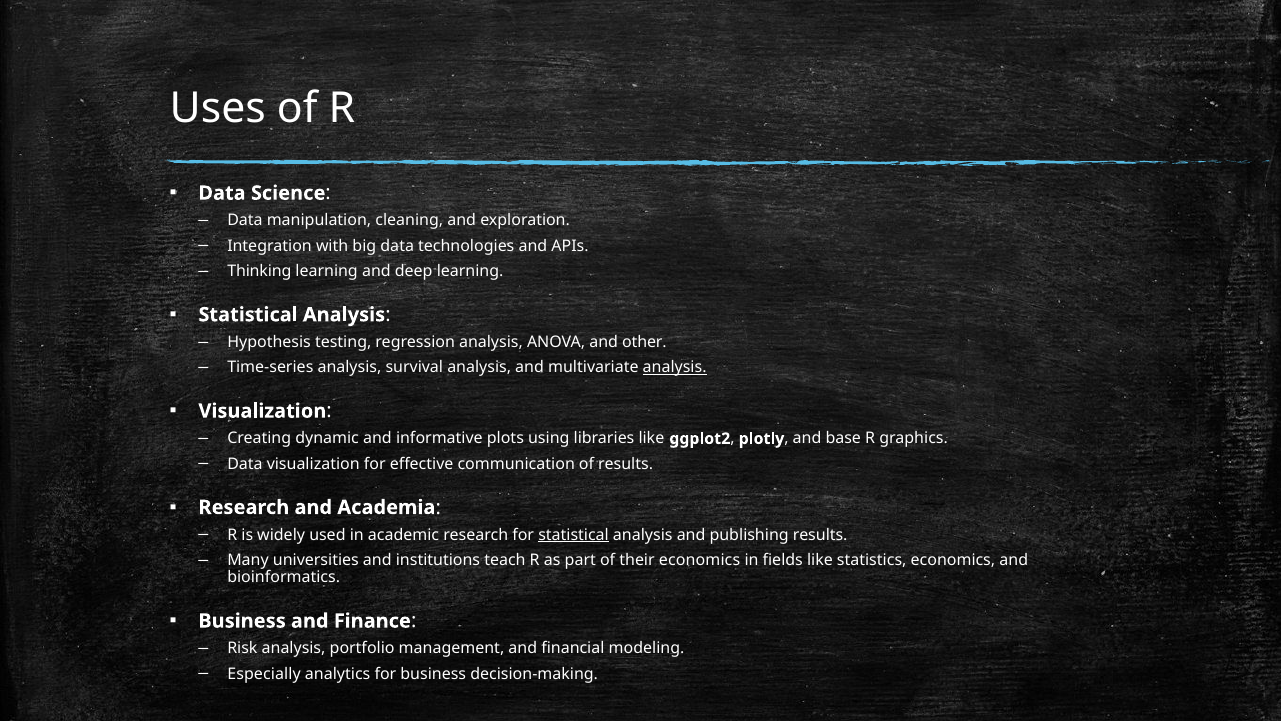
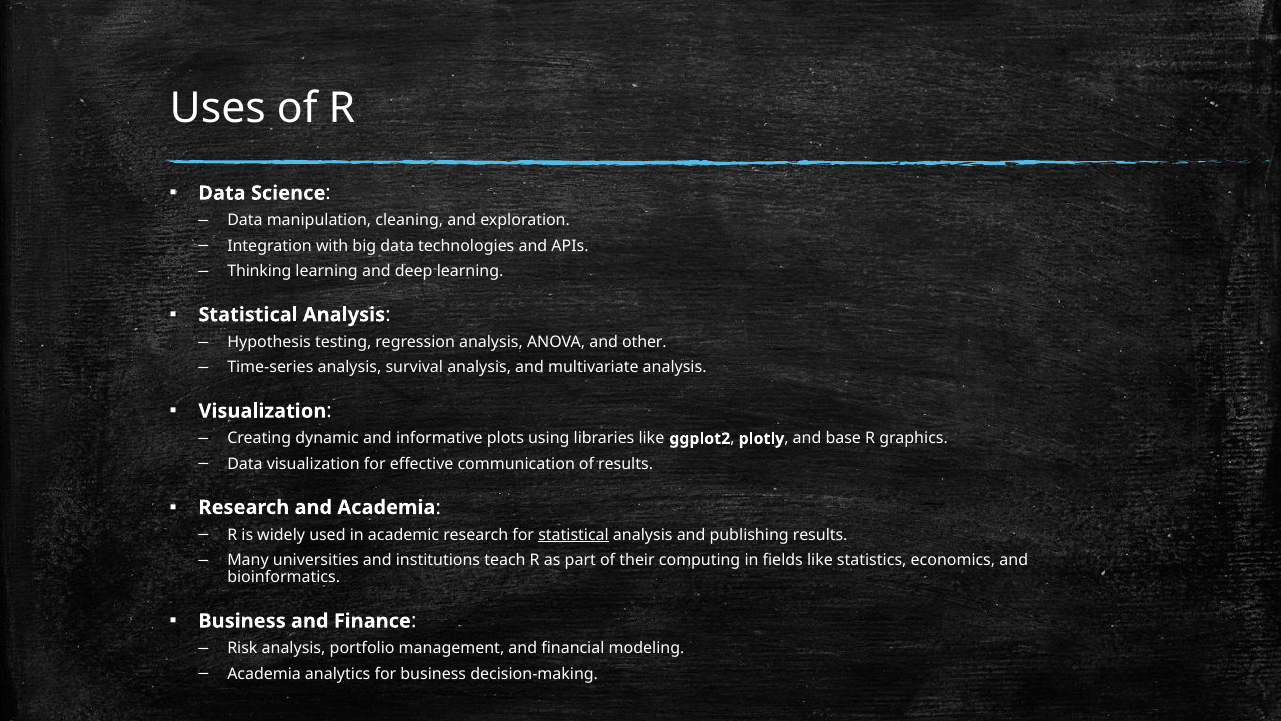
analysis at (675, 368) underline: present -> none
their economics: economics -> computing
Especially at (264, 674): Especially -> Academia
